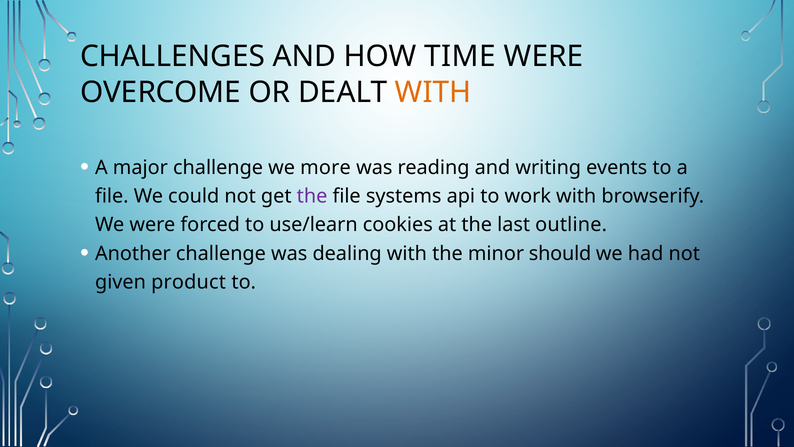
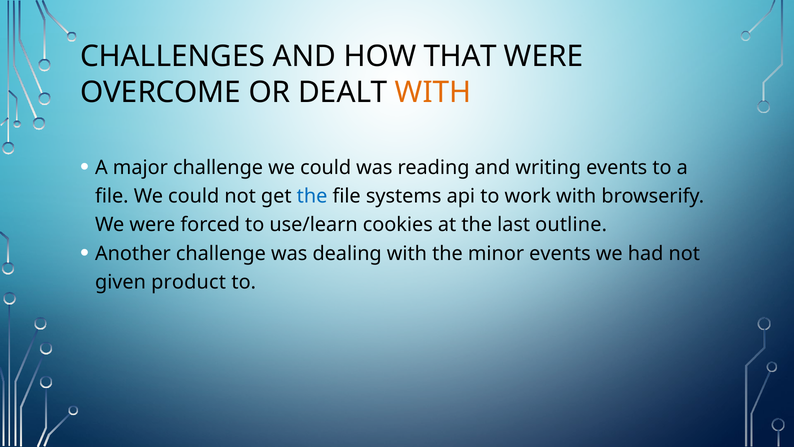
TIME: TIME -> THAT
challenge we more: more -> could
the at (312, 196) colour: purple -> blue
minor should: should -> events
